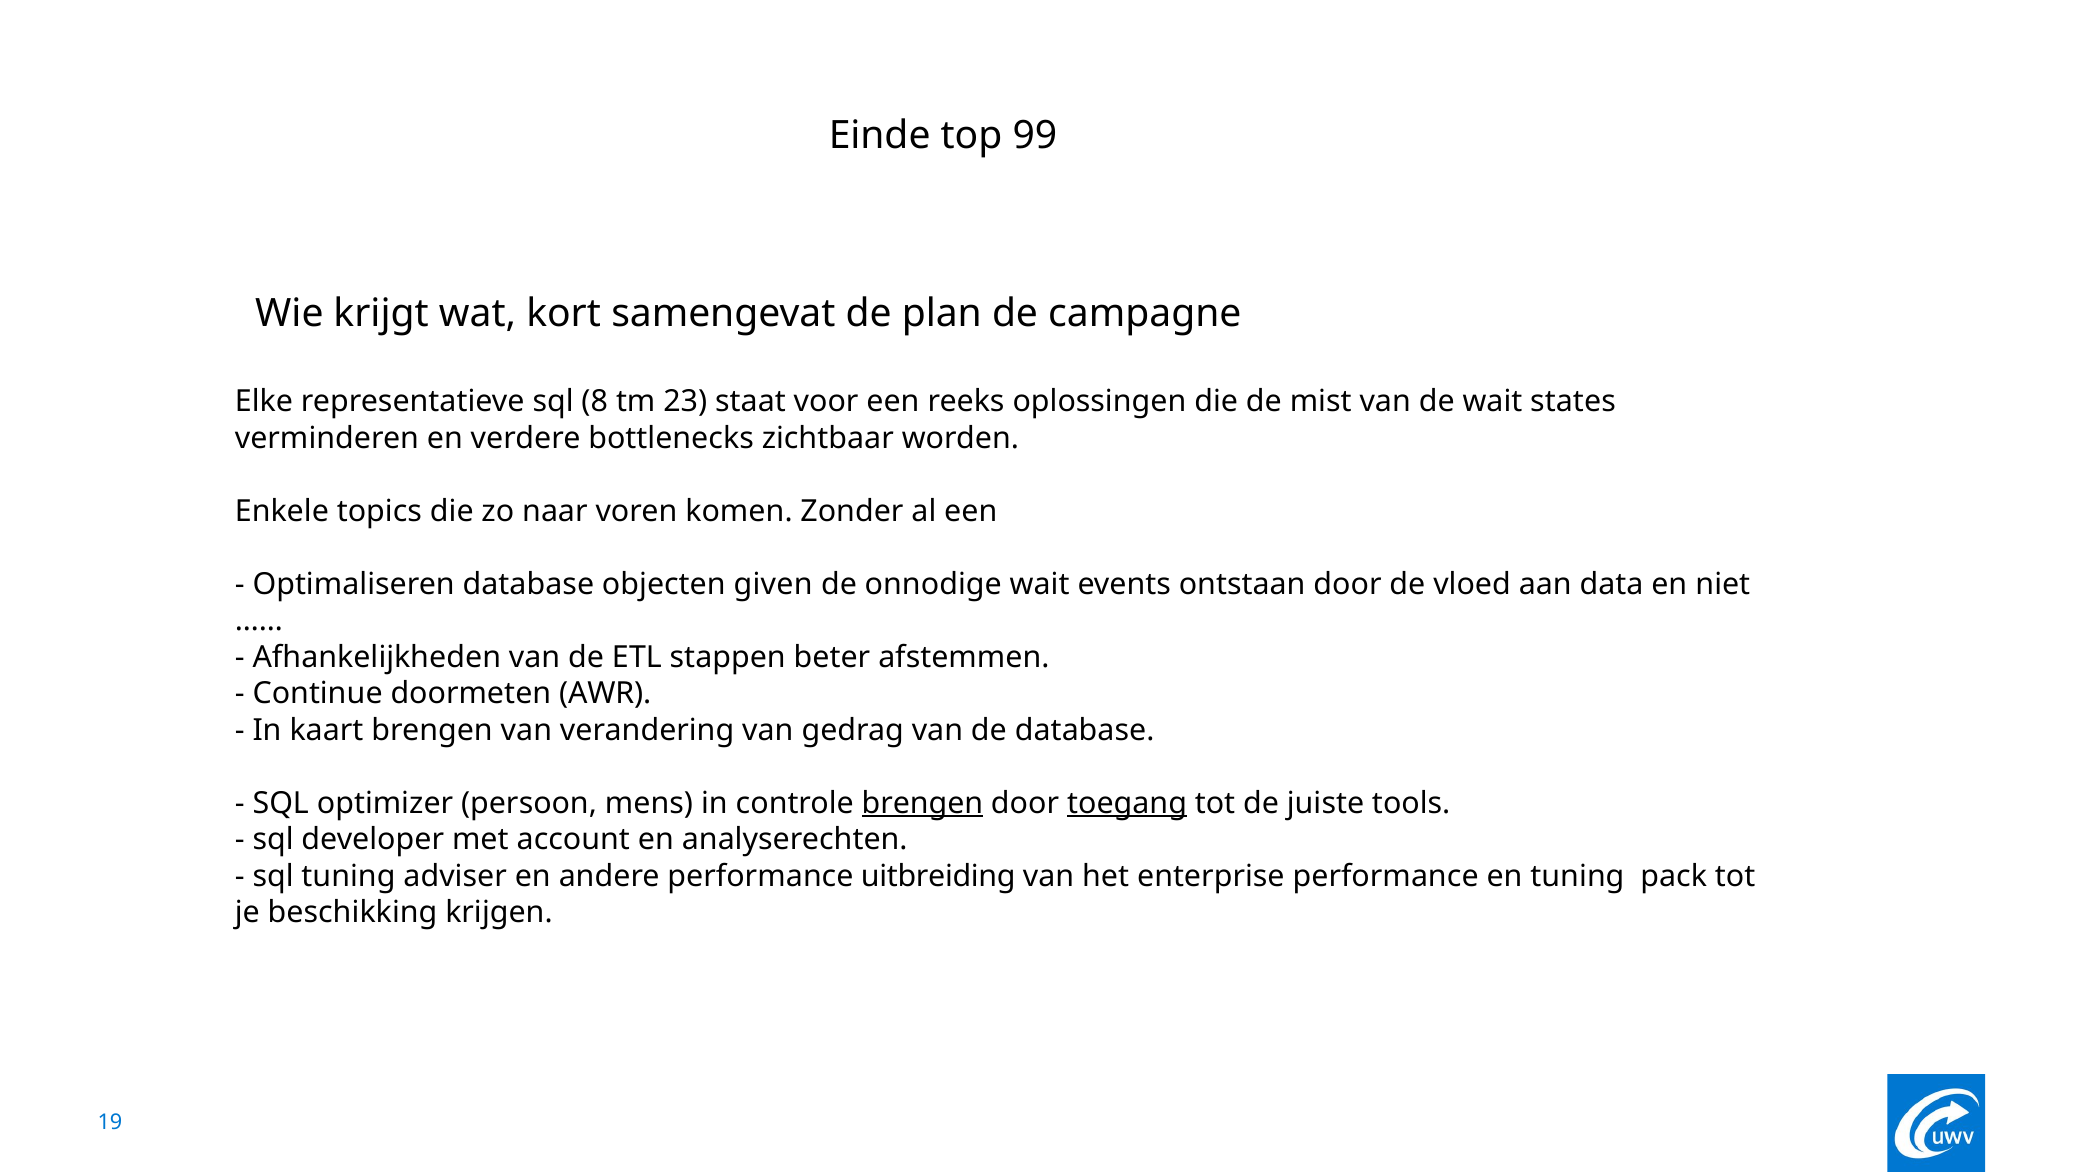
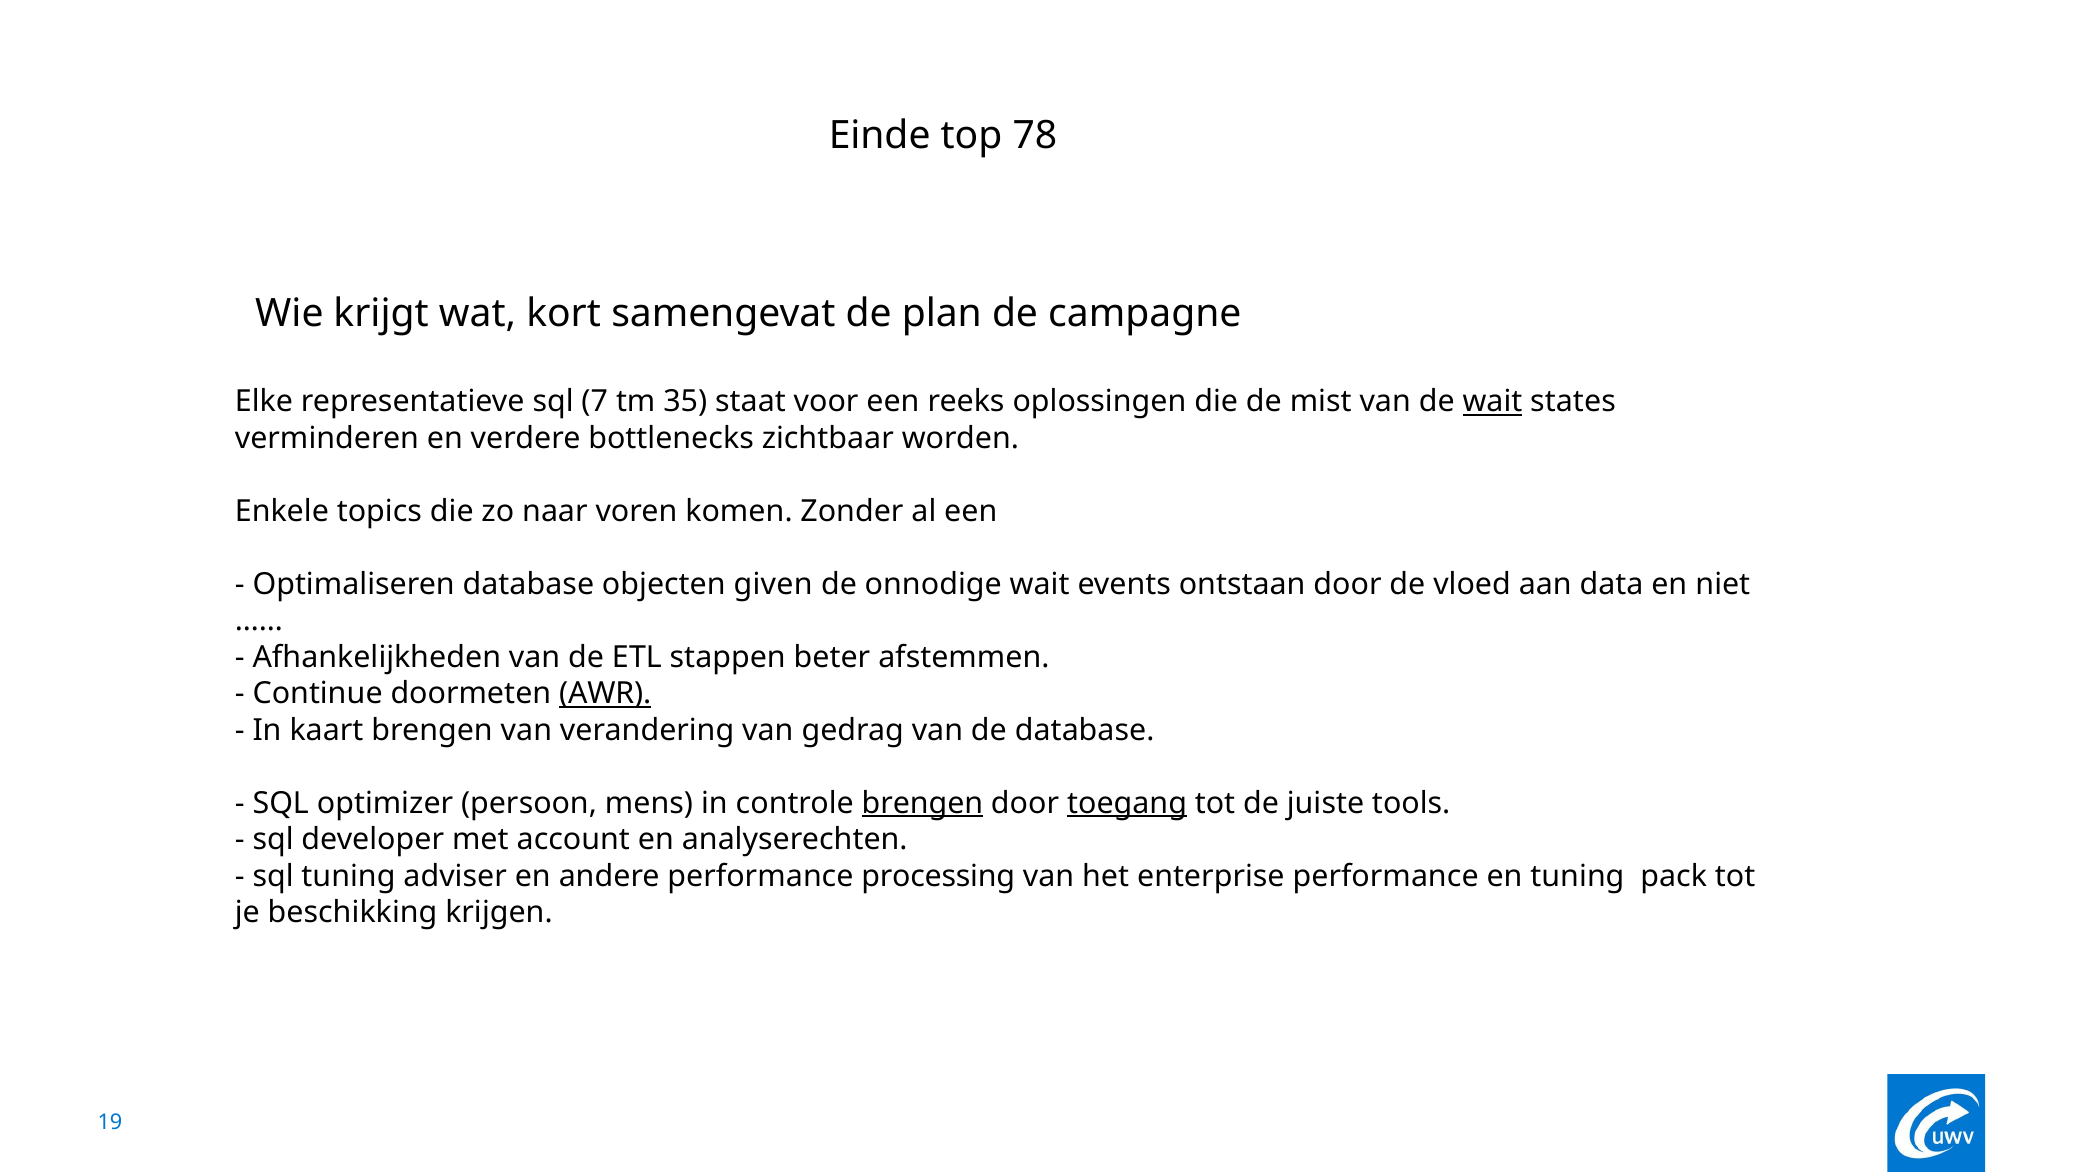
99: 99 -> 78
8: 8 -> 7
23: 23 -> 35
wait at (1492, 402) underline: none -> present
AWR underline: none -> present
uitbreiding: uitbreiding -> processing
